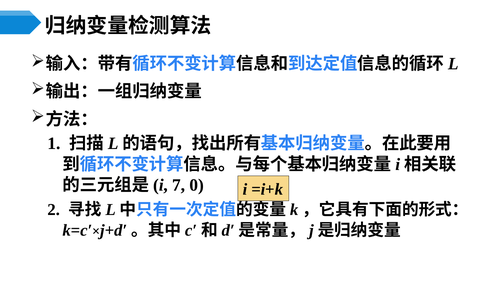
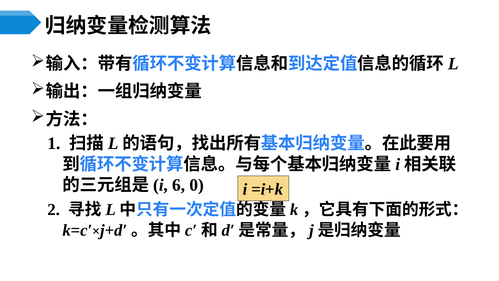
7: 7 -> 6
